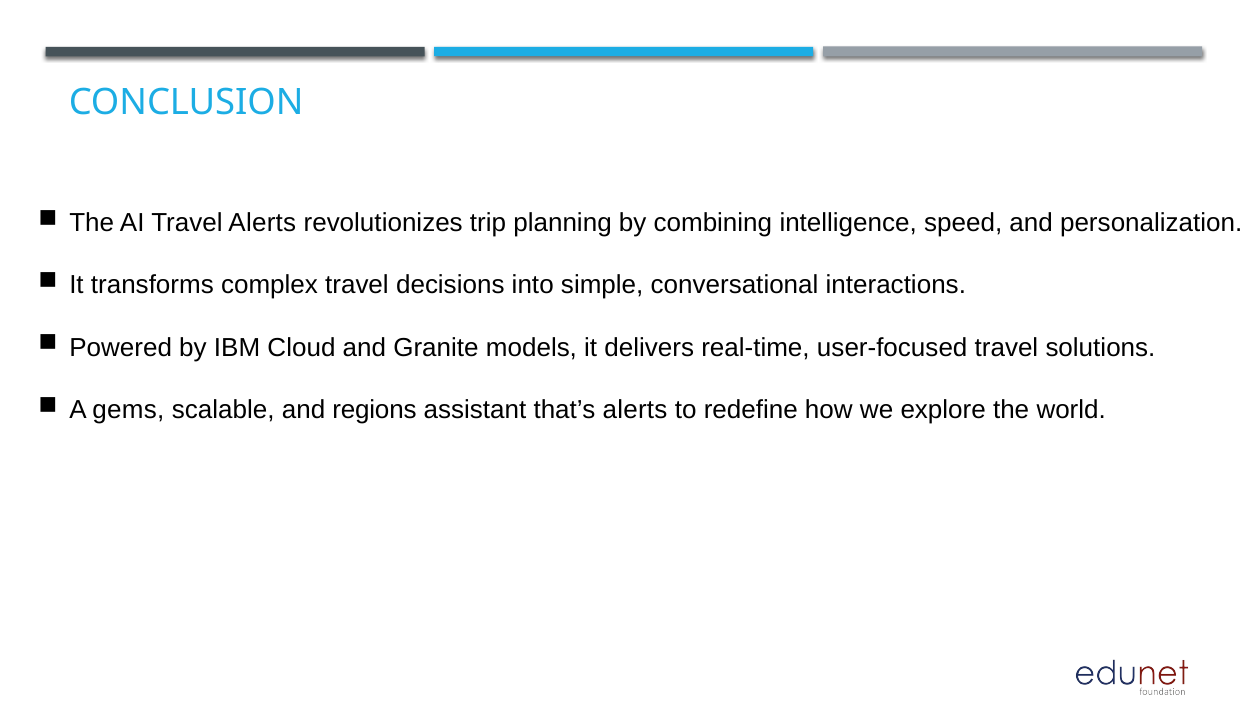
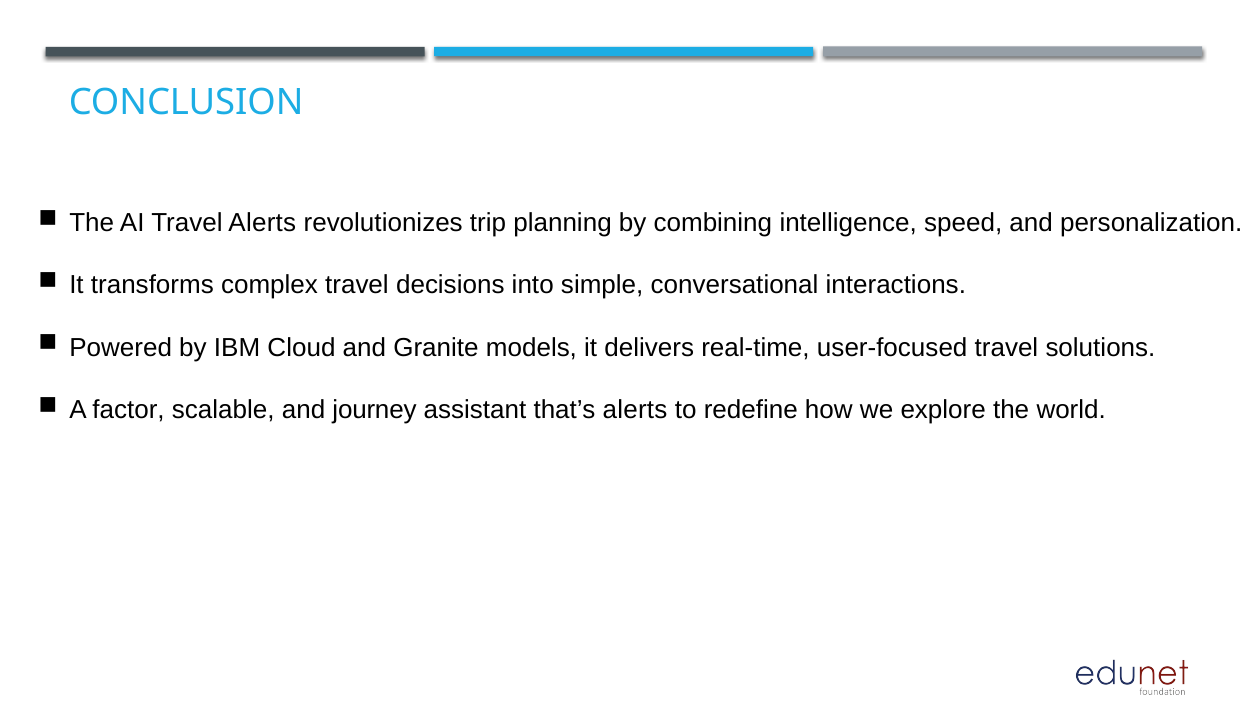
gems: gems -> factor
regions: regions -> journey
